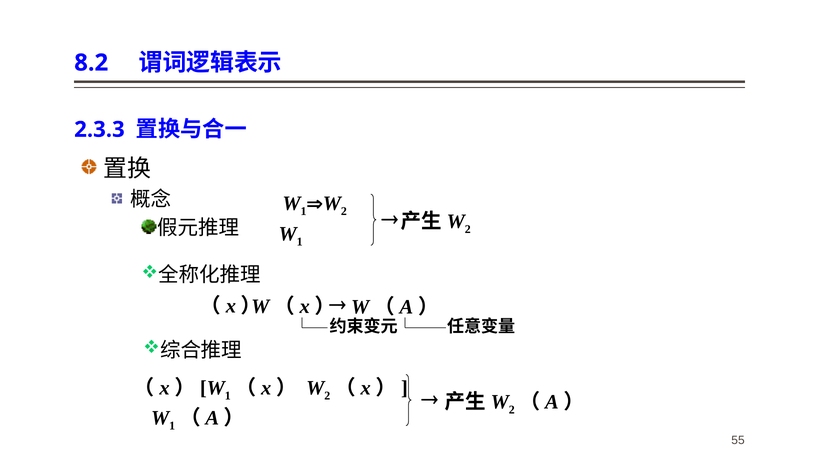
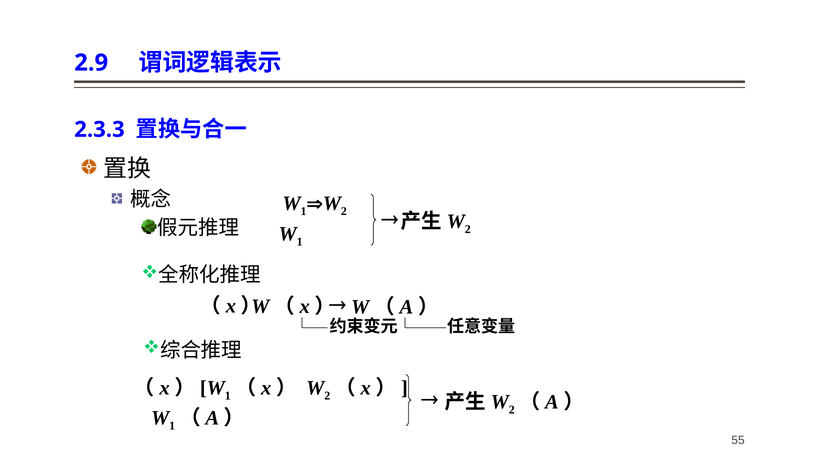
8.2: 8.2 -> 2.9
